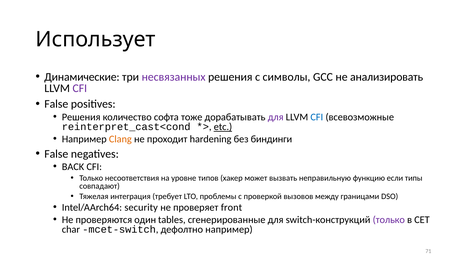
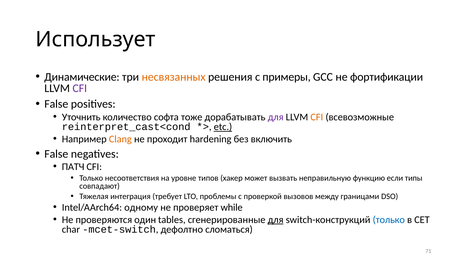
несвязанных colour: purple -> orange
символы: символы -> примеры
анализировать: анализировать -> фортификации
Решения at (81, 117): Решения -> Уточнить
CFI at (317, 117) colour: blue -> orange
биндинги: биндинги -> включить
BACK: BACK -> ПАТЧ
security: security -> одному
front: front -> while
для at (276, 219) underline: none -> present
только at (389, 219) colour: purple -> blue
дефолтно например: например -> сломаться
